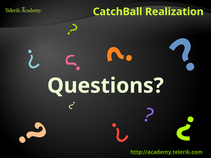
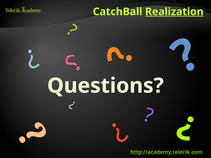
Realization underline: none -> present
